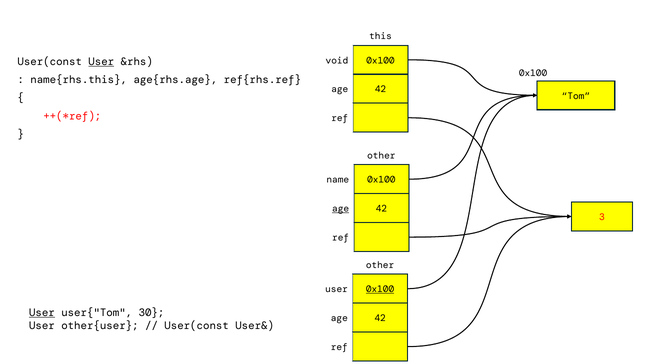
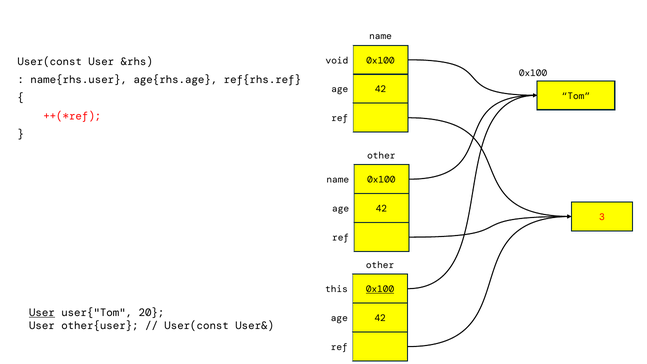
this at (381, 36): this -> name
User at (101, 61) underline: present -> none
name{rhs.this: name{rhs.this -> name{rhs.user
age at (341, 209) underline: present -> none
user at (337, 289): user -> this
30: 30 -> 20
